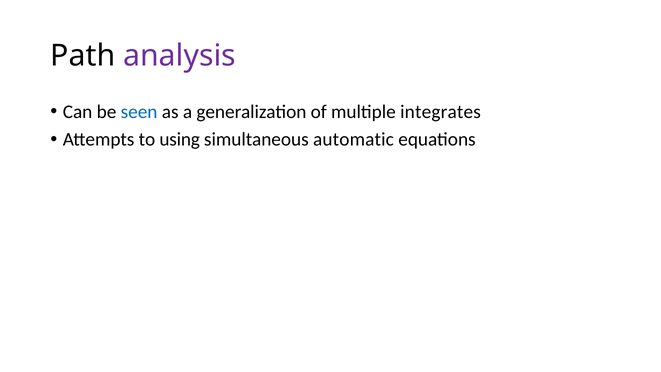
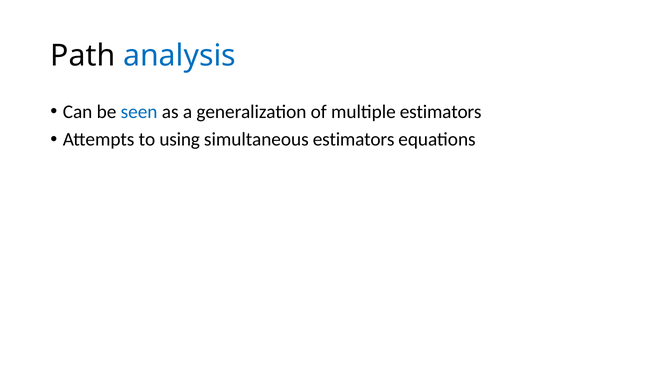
analysis colour: purple -> blue
multiple integrates: integrates -> estimators
simultaneous automatic: automatic -> estimators
